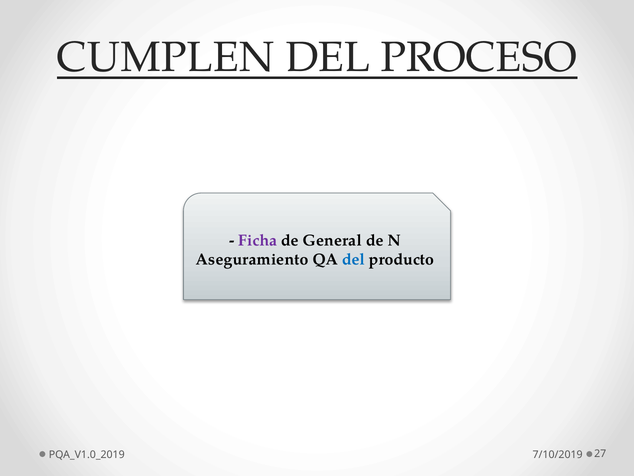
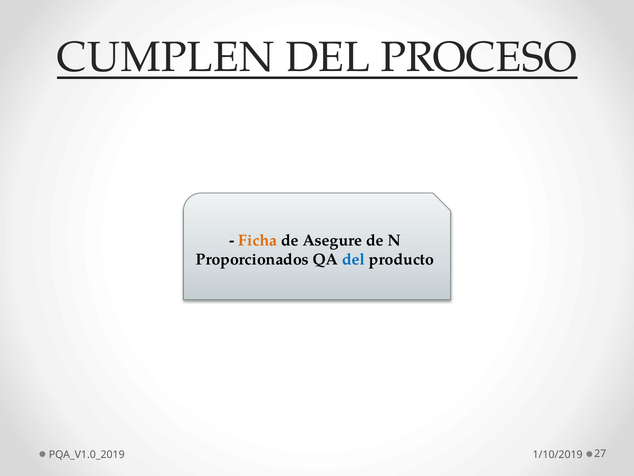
Ficha colour: purple -> orange
General: General -> Asegure
Aseguramiento: Aseguramiento -> Proporcionados
7/10/2019: 7/10/2019 -> 1/10/2019
